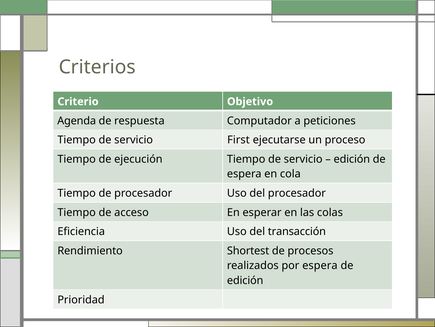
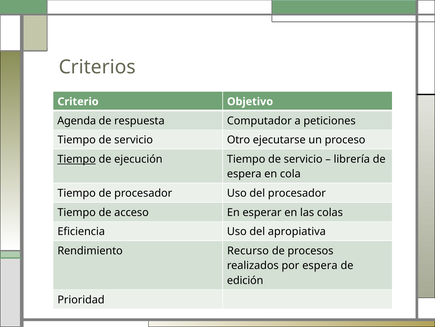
First: First -> Otro
Tiempo at (77, 159) underline: none -> present
edición at (352, 159): edición -> librería
transacción: transacción -> apropiativa
Shortest: Shortest -> Recurso
